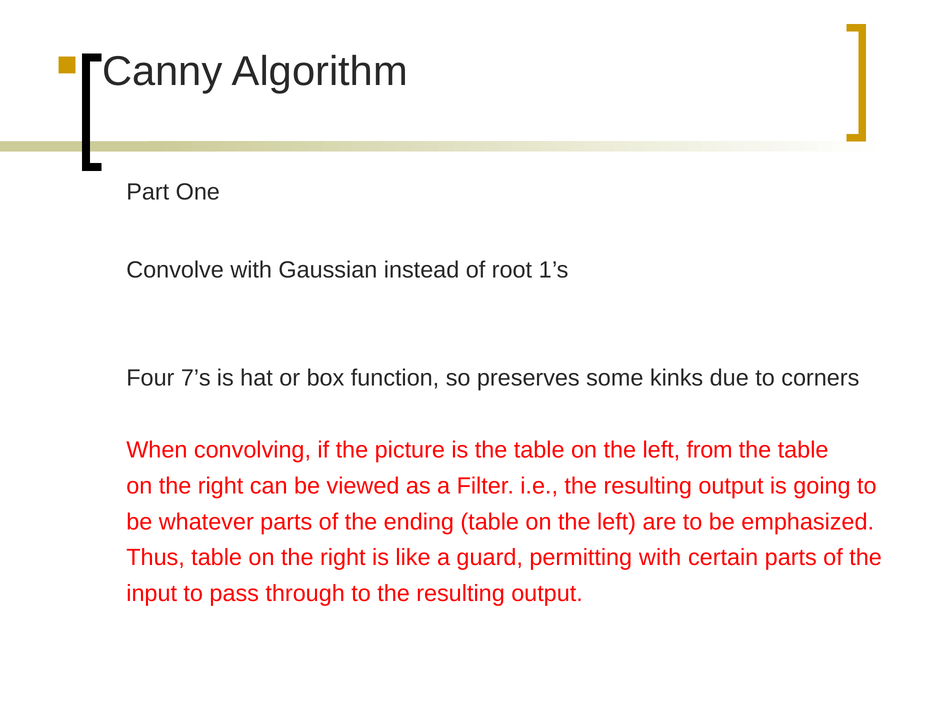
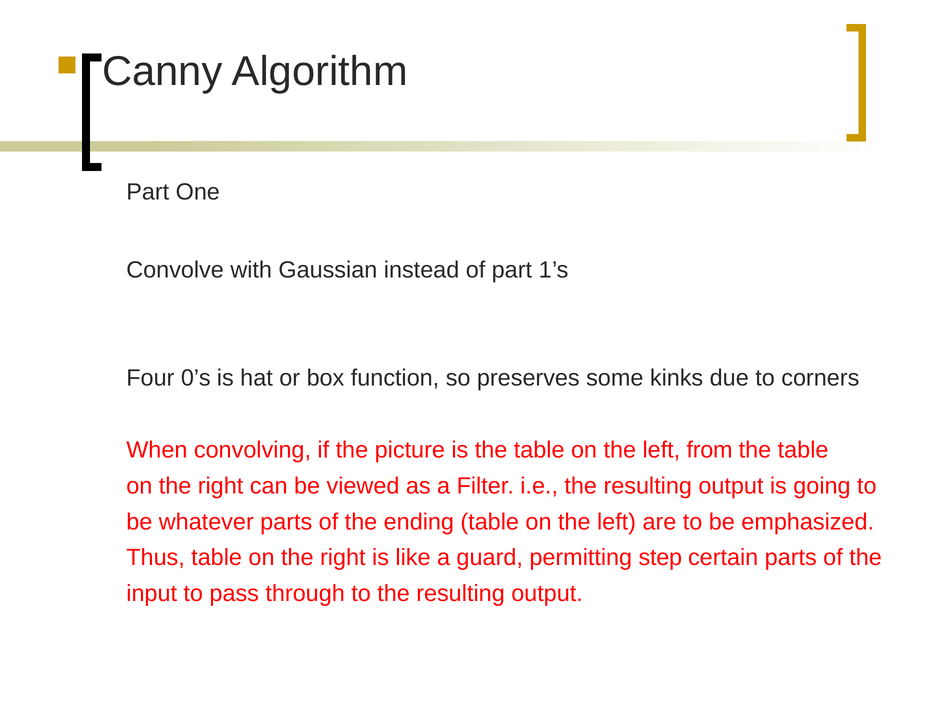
of root: root -> part
7’s: 7’s -> 0’s
permitting with: with -> step
